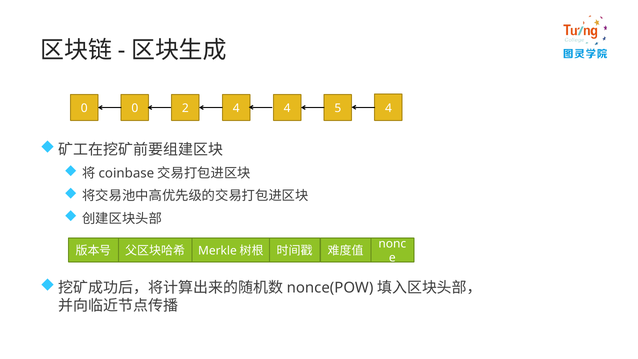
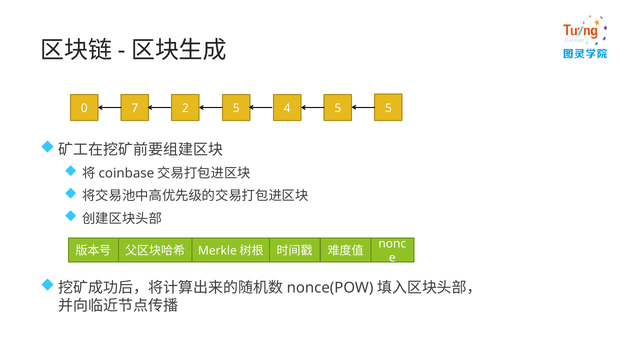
0 0: 0 -> 7
2 4: 4 -> 5
5 4: 4 -> 5
